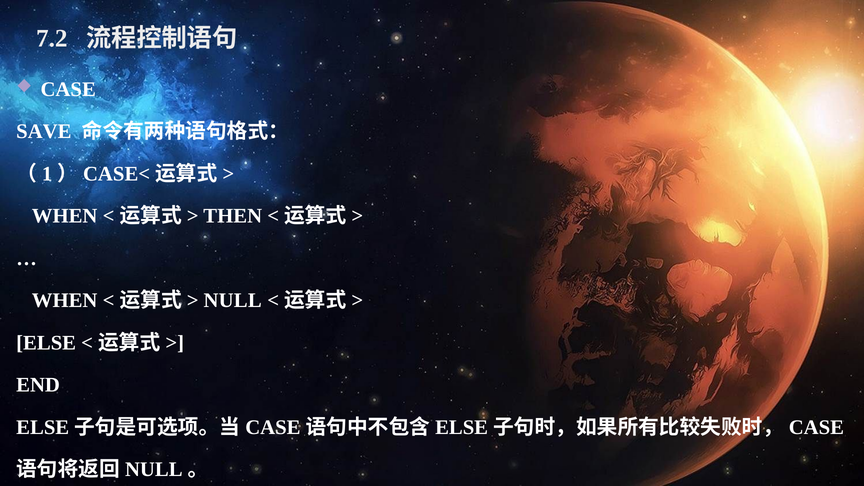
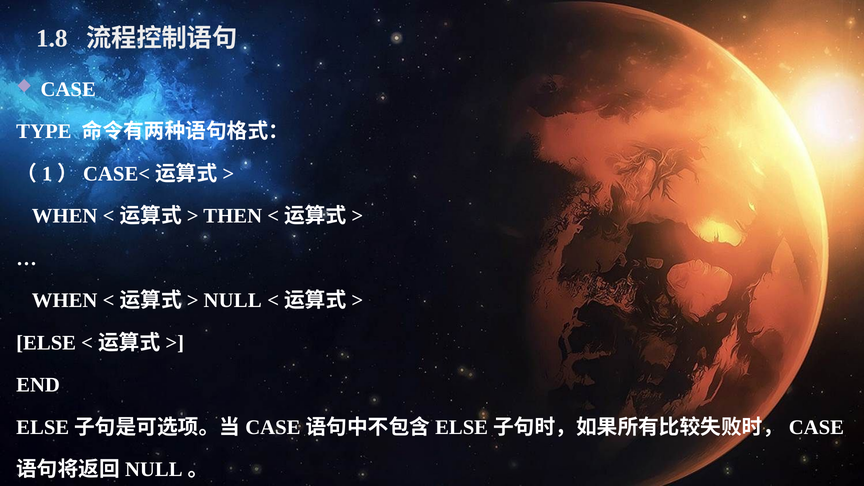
7.2: 7.2 -> 1.8
SAVE: SAVE -> TYPE
